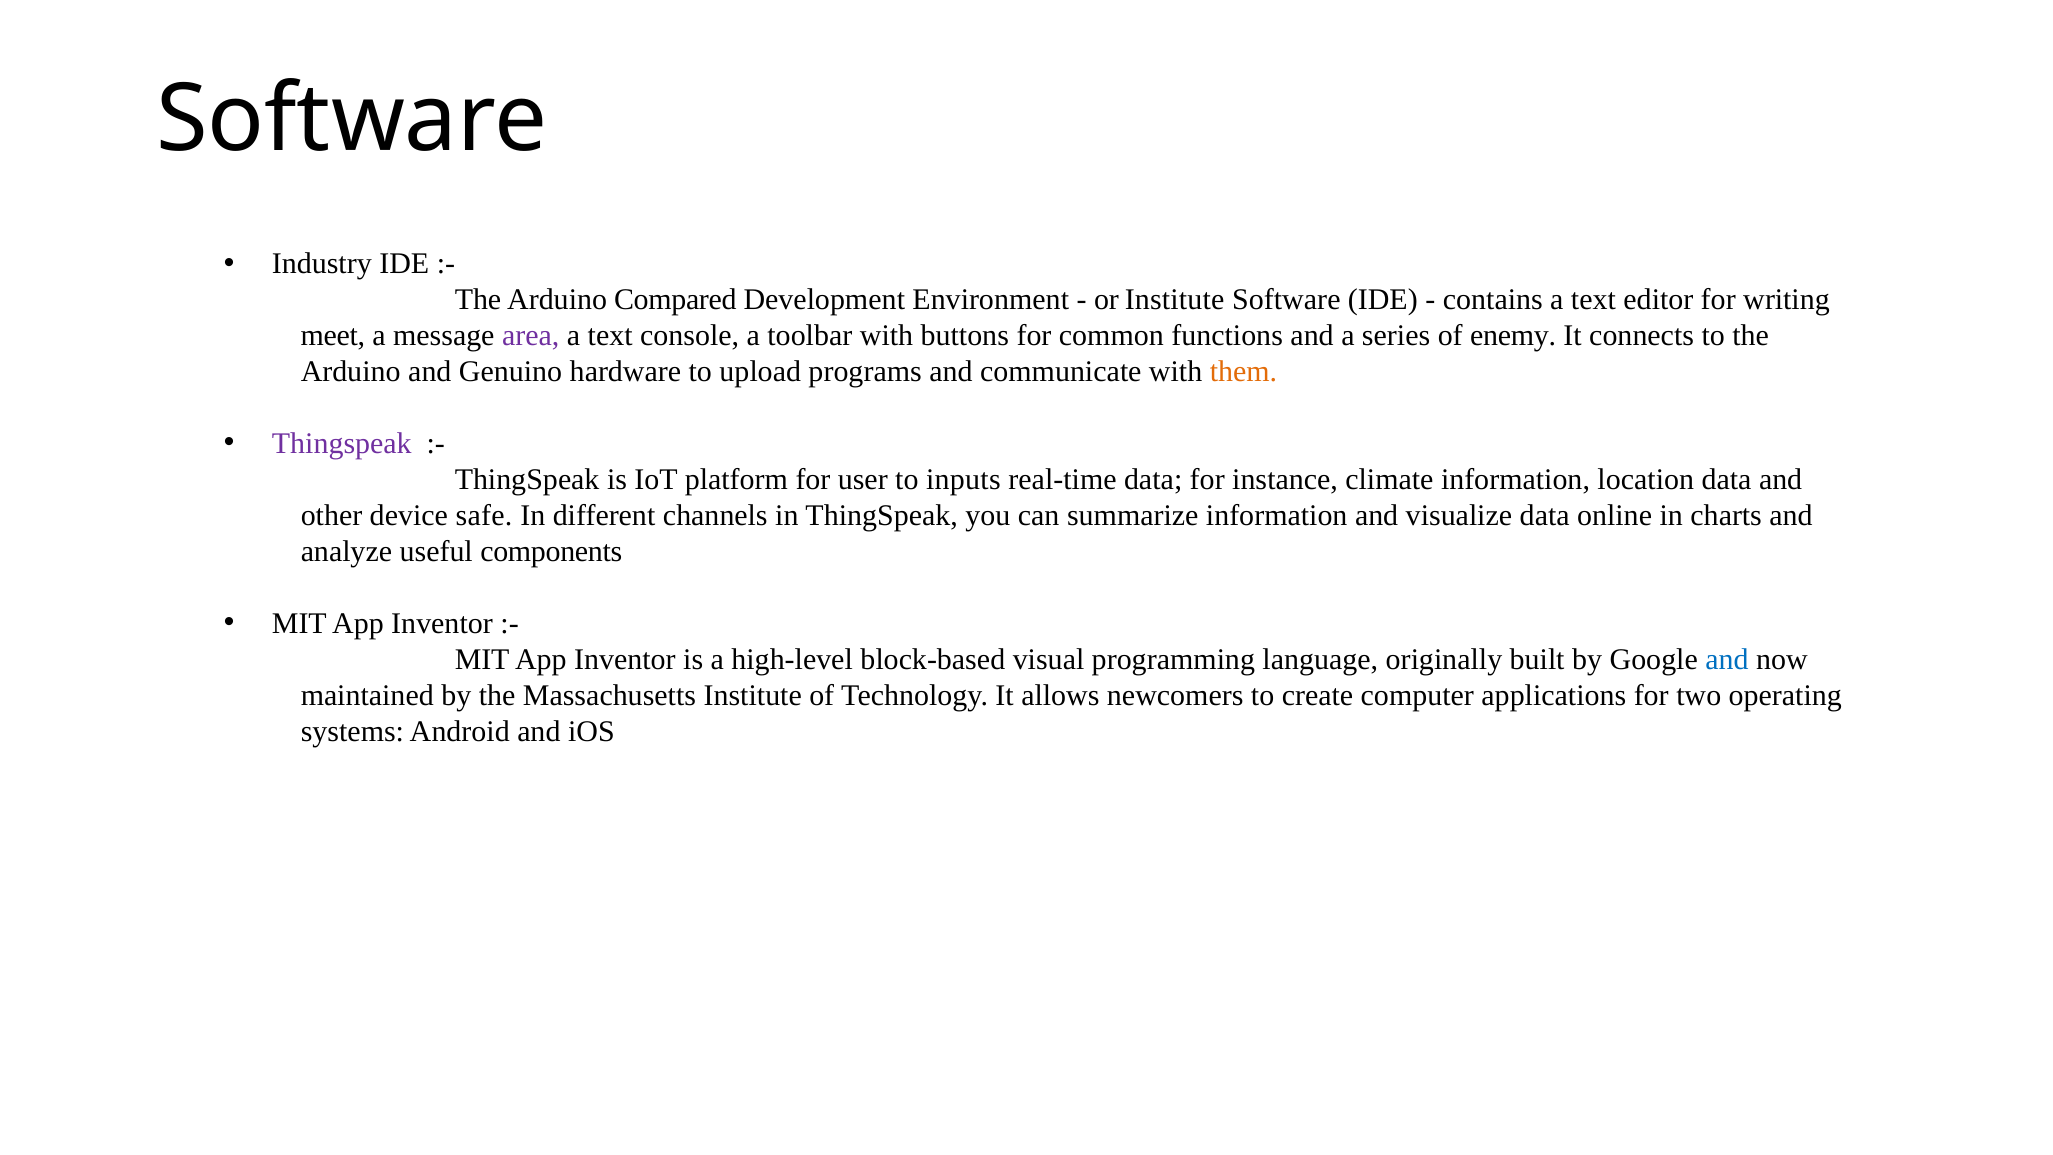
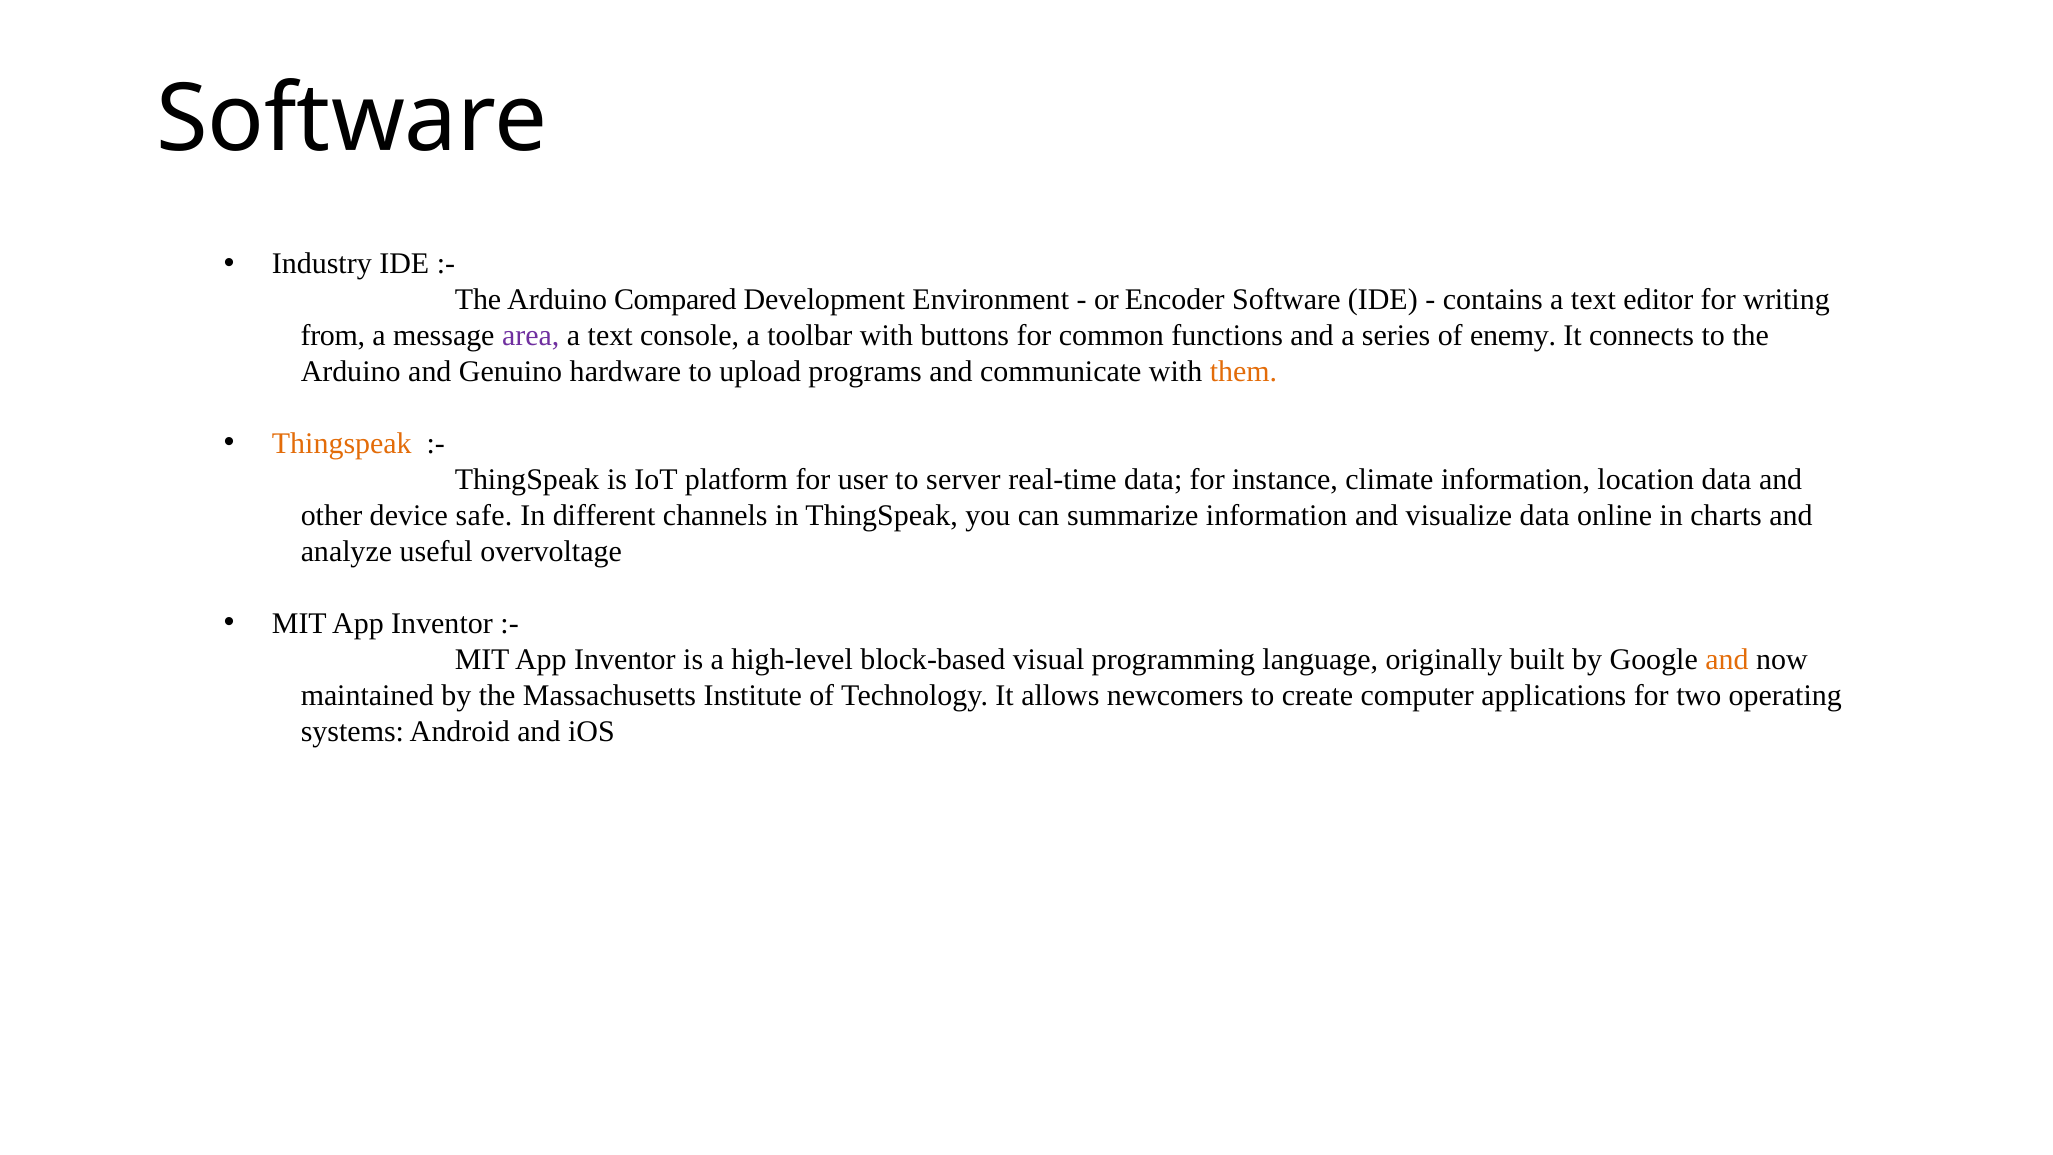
or Institute: Institute -> Encoder
meet: meet -> from
Thingspeak at (342, 443) colour: purple -> orange
inputs: inputs -> server
components: components -> overvoltage
and at (1727, 659) colour: blue -> orange
